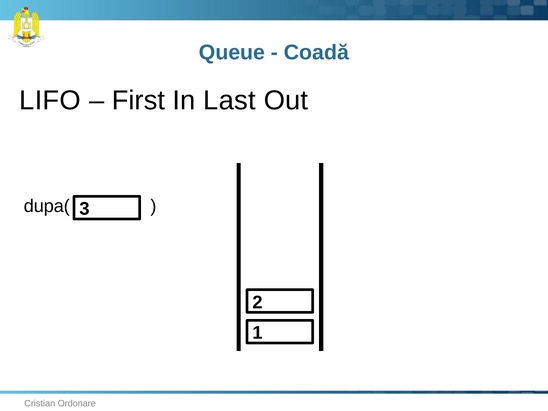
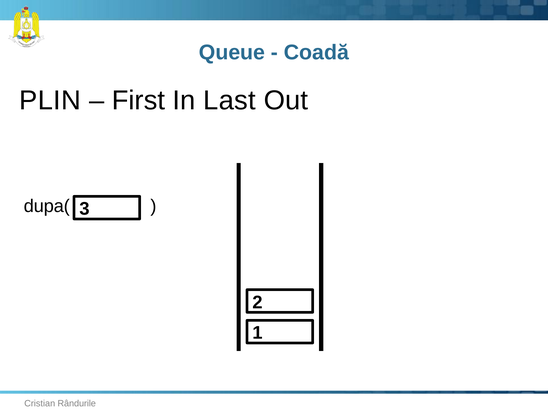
LIFO: LIFO -> PLIN
Ordonare: Ordonare -> Rândurile
